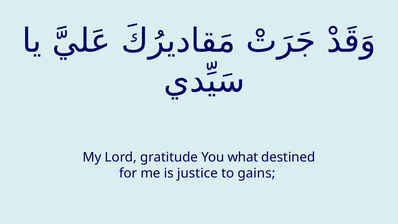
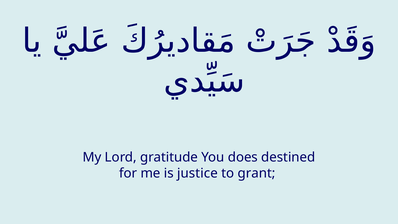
what: what -> does
gains: gains -> grant
